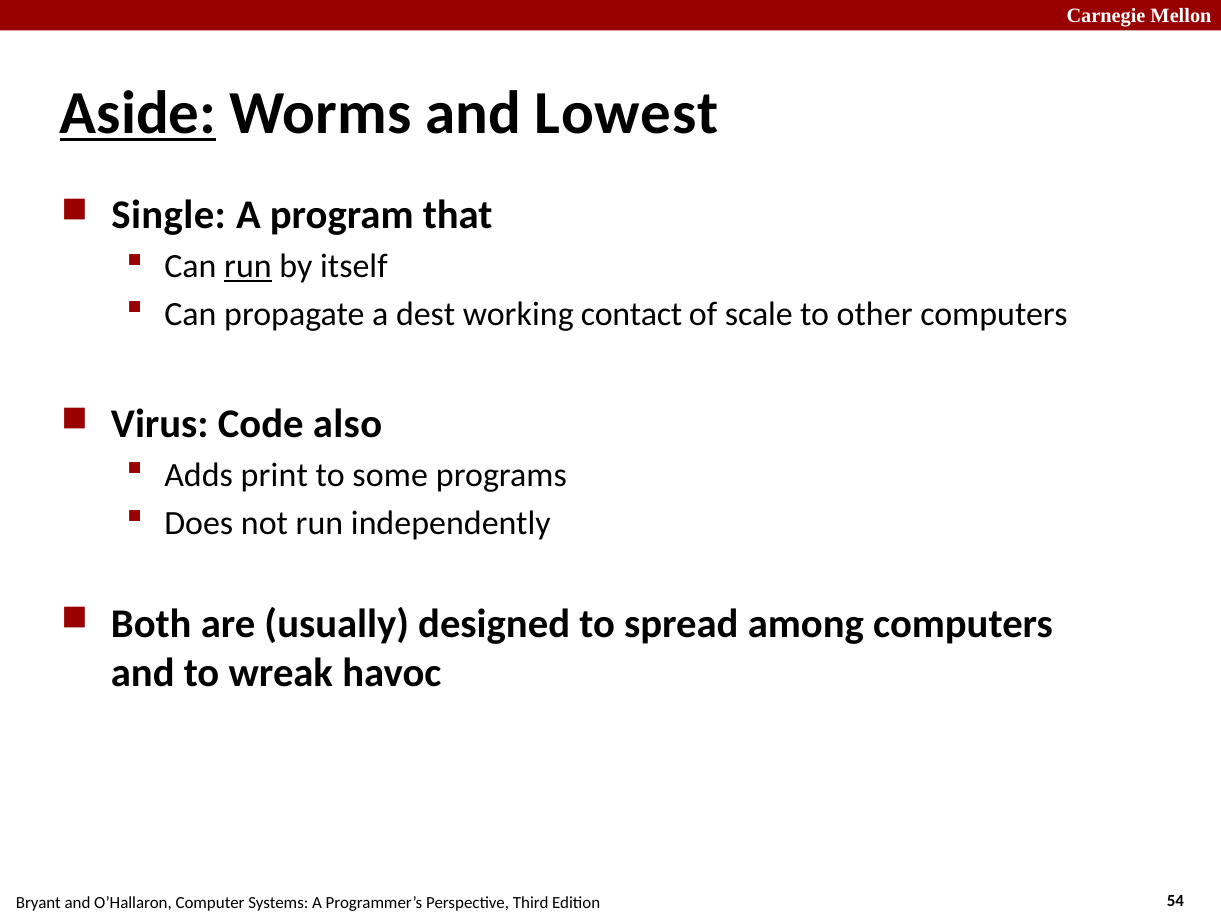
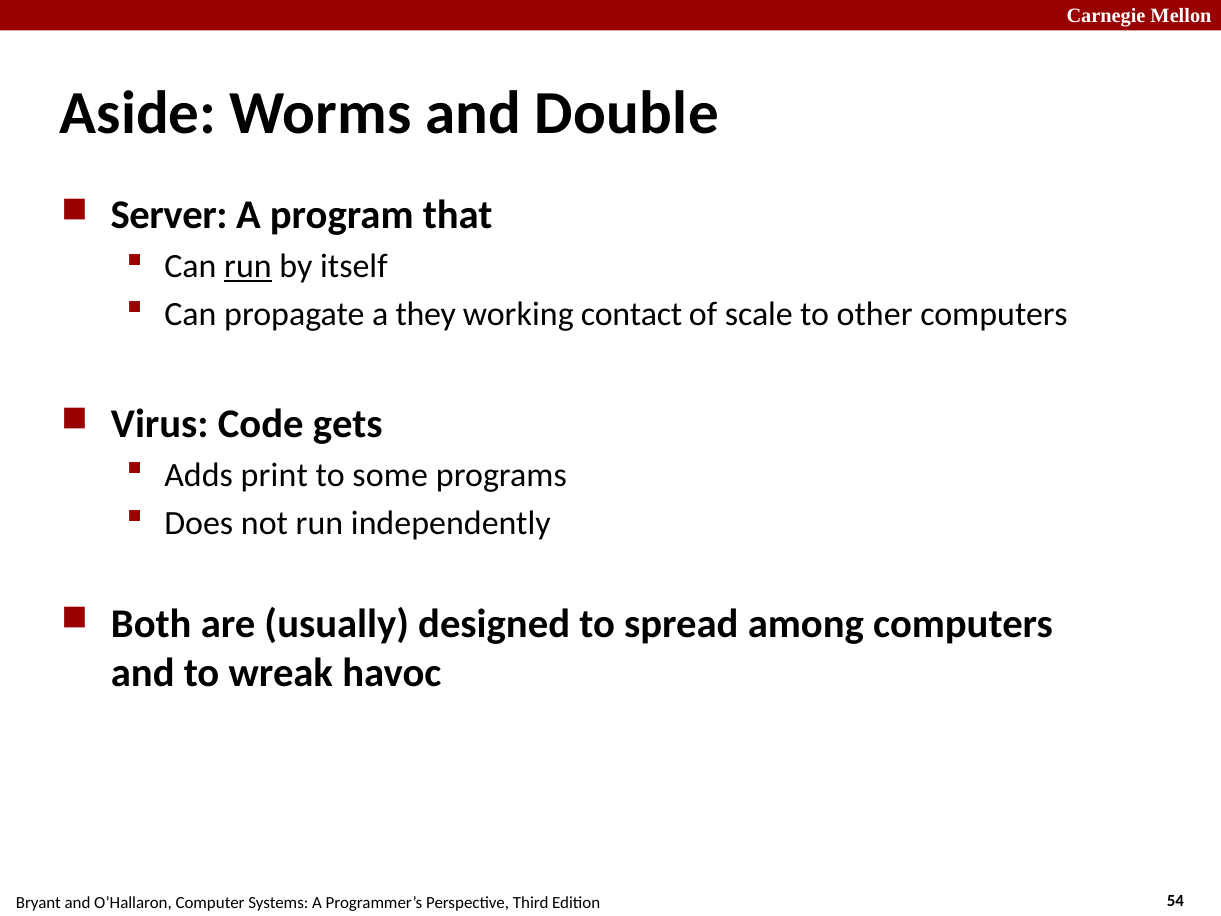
Aside underline: present -> none
Lowest: Lowest -> Double
Single: Single -> Server
dest: dest -> they
also: also -> gets
